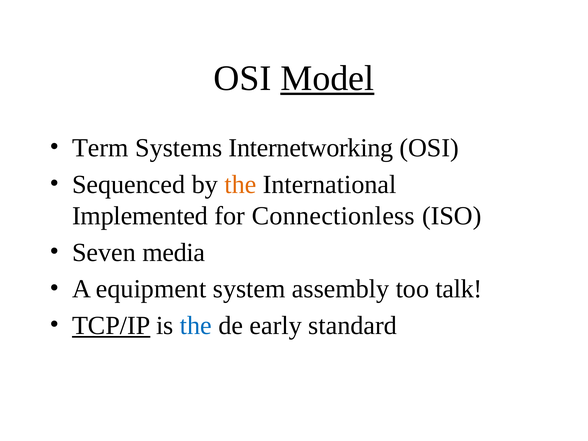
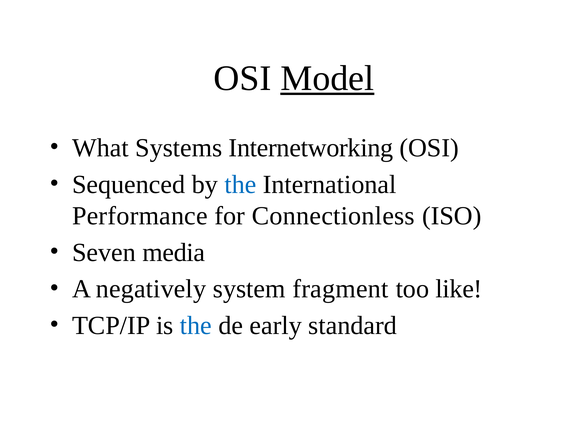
Term: Term -> What
the at (240, 184) colour: orange -> blue
Implemented: Implemented -> Performance
equipment: equipment -> negatively
assembly: assembly -> fragment
talk: talk -> like
TCP/IP underline: present -> none
